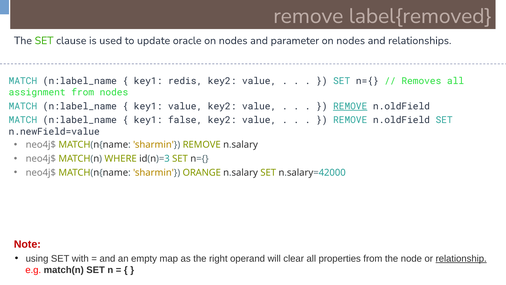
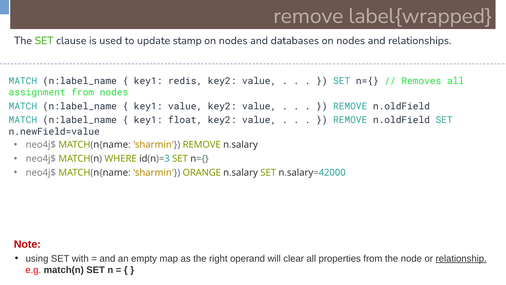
label{removed: label{removed -> label{wrapped
oracle: oracle -> stamp
parameter: parameter -> databases
REMOVE at (350, 106) underline: present -> none
false: false -> float
